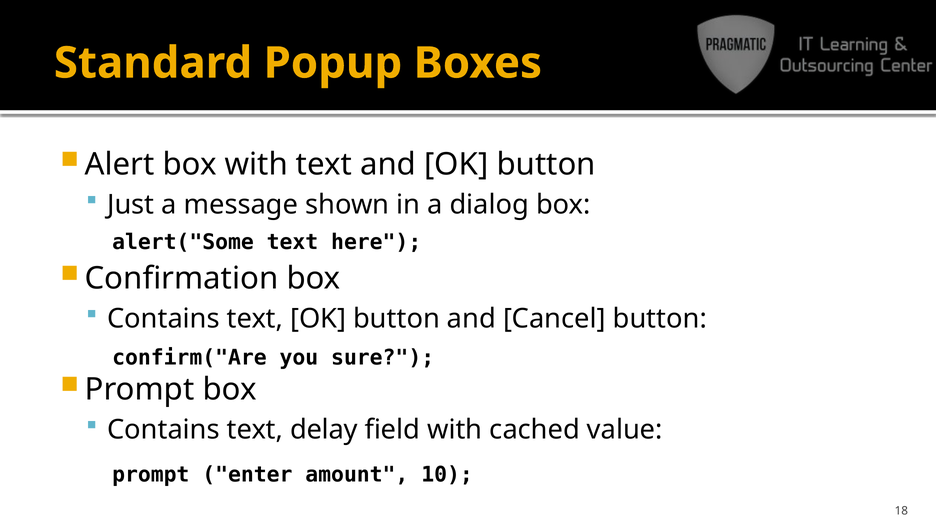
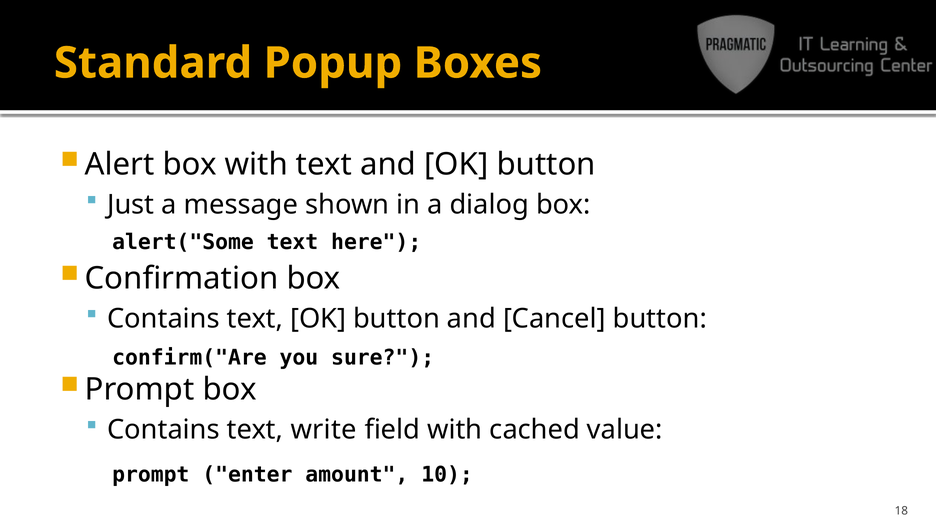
delay: delay -> write
